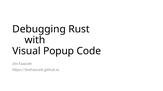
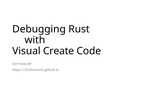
Popup: Popup -> Create
